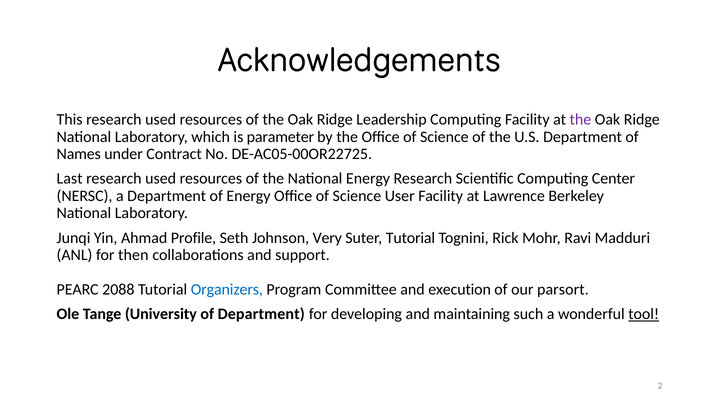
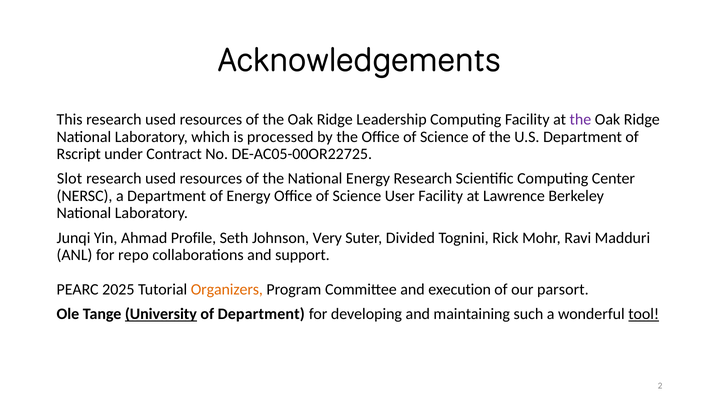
parameter: parameter -> processed
Names: Names -> Rscript
Last: Last -> Slot
Suter Tutorial: Tutorial -> Divided
then: then -> repo
2088: 2088 -> 2025
Organizers colour: blue -> orange
University underline: none -> present
